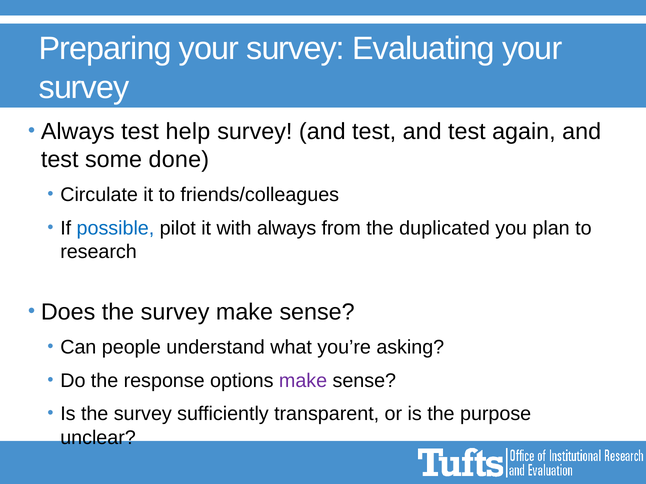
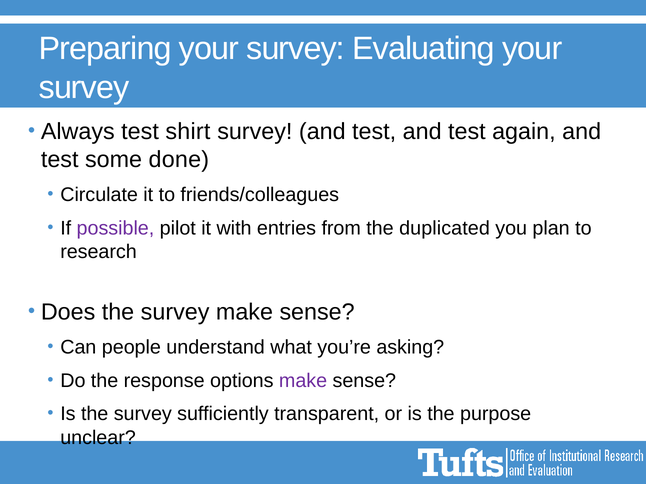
help: help -> shirt
possible colour: blue -> purple
with always: always -> entries
